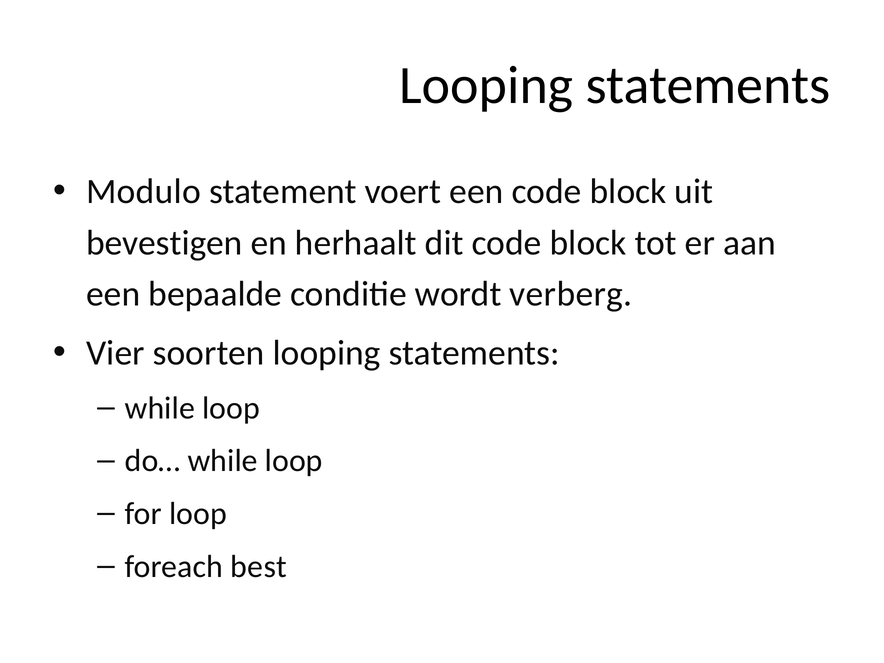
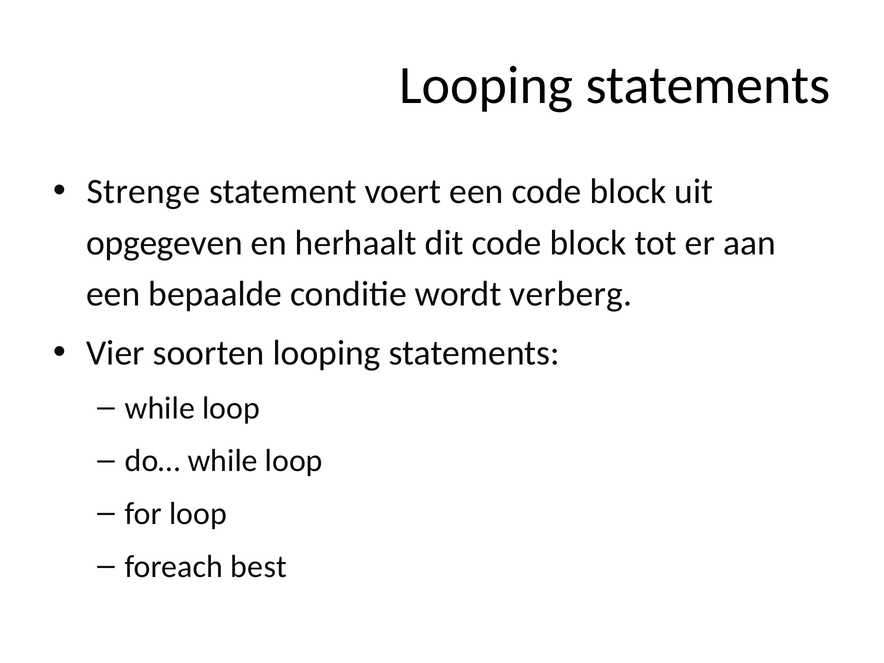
Modulo: Modulo -> Strenge
bevestigen: bevestigen -> opgegeven
